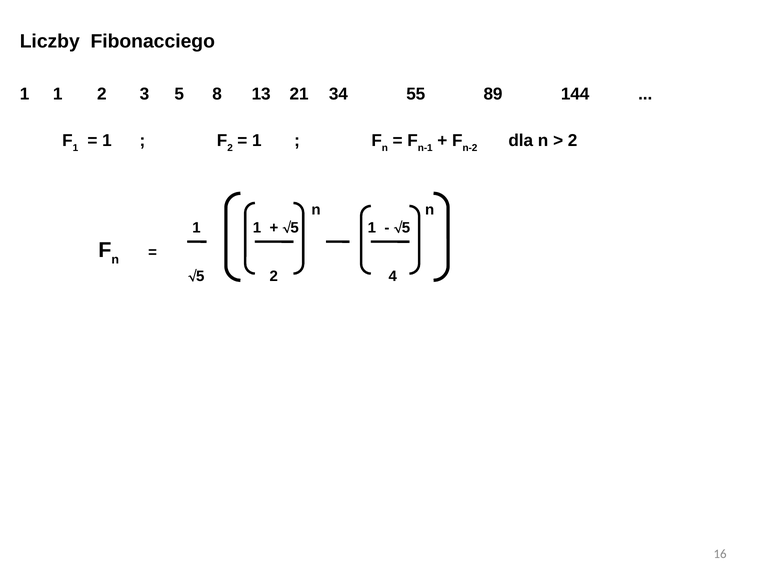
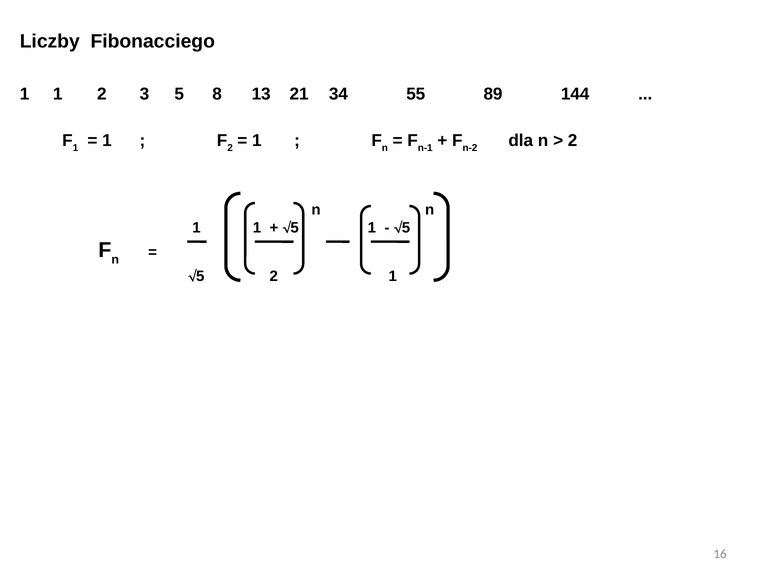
2 4: 4 -> 1
